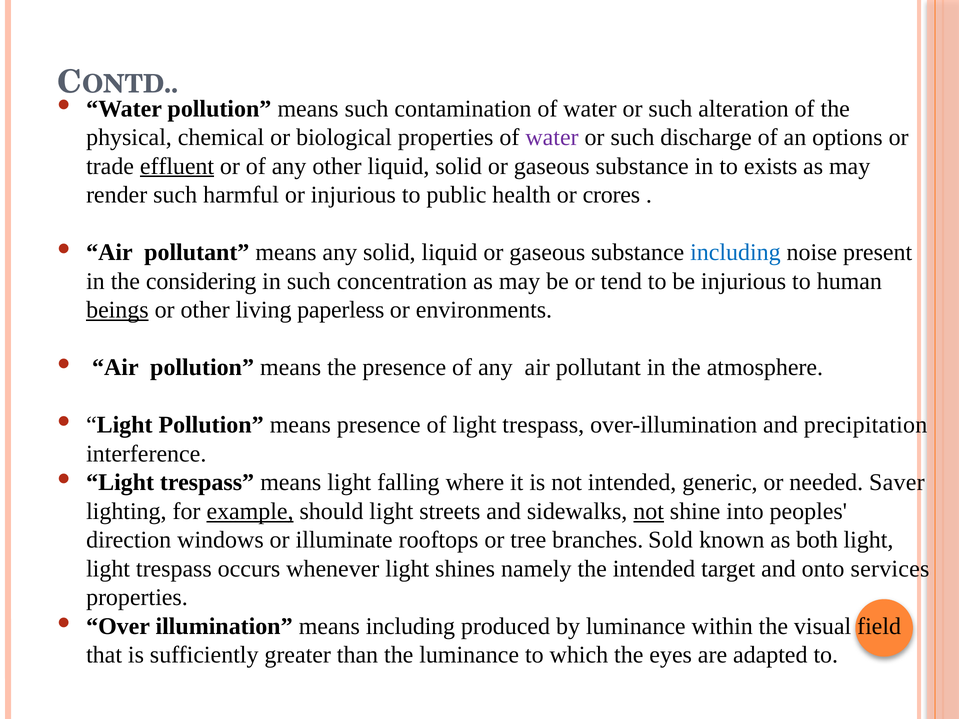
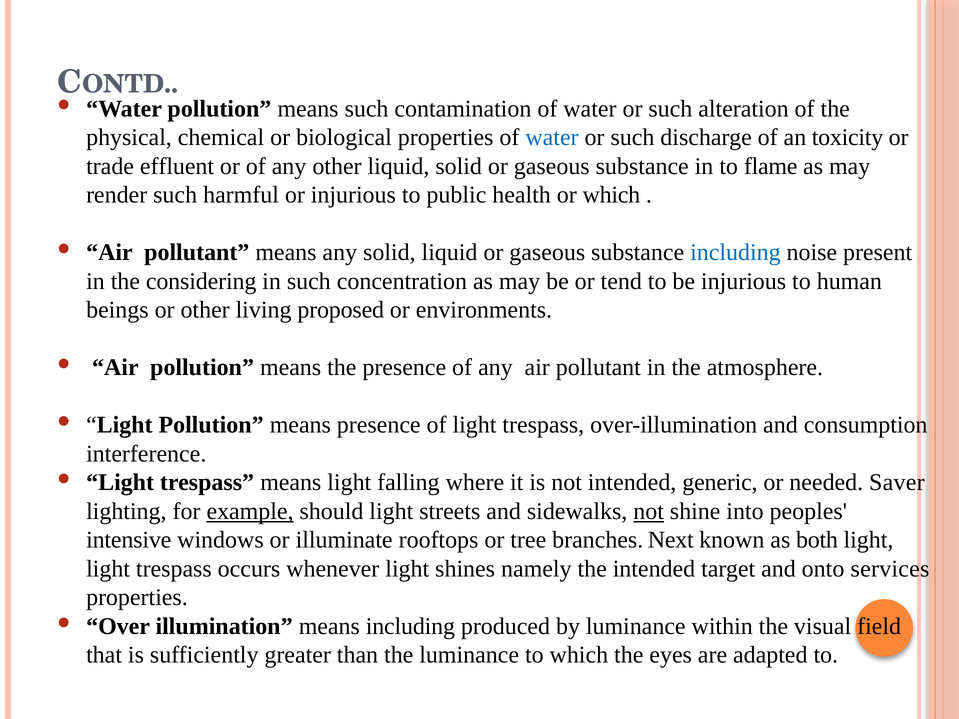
water at (552, 137) colour: purple -> blue
options: options -> toxicity
effluent underline: present -> none
exists: exists -> flame
or crores: crores -> which
beings underline: present -> none
paperless: paperless -> proposed
precipitation: precipitation -> consumption
direction: direction -> intensive
Sold: Sold -> Next
